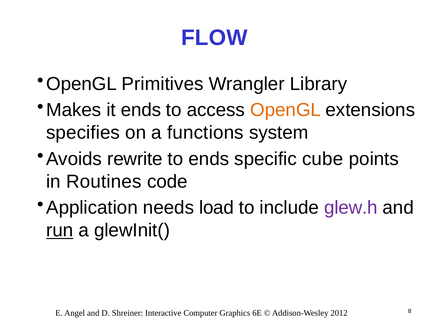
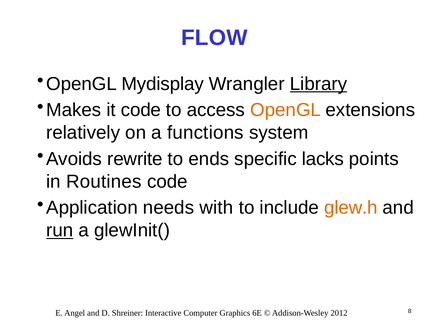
Primitives: Primitives -> Mydisplay
Library underline: none -> present
it ends: ends -> code
specifies: specifies -> relatively
cube: cube -> lacks
load: load -> with
glew.h colour: purple -> orange
